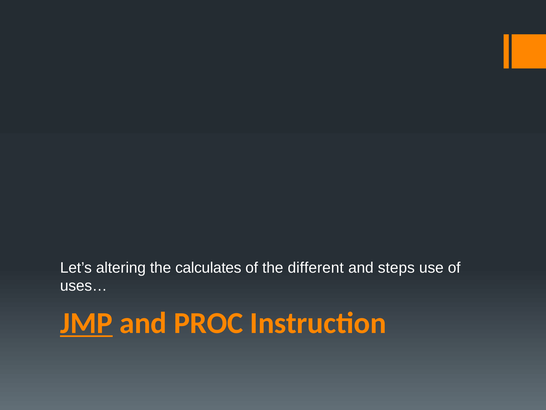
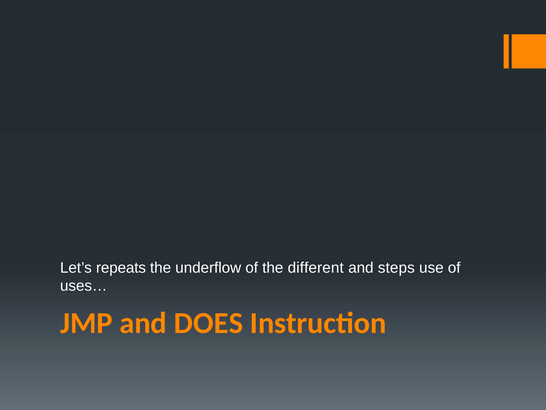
altering: altering -> repeats
calculates: calculates -> underflow
JMP underline: present -> none
PROC: PROC -> DOES
